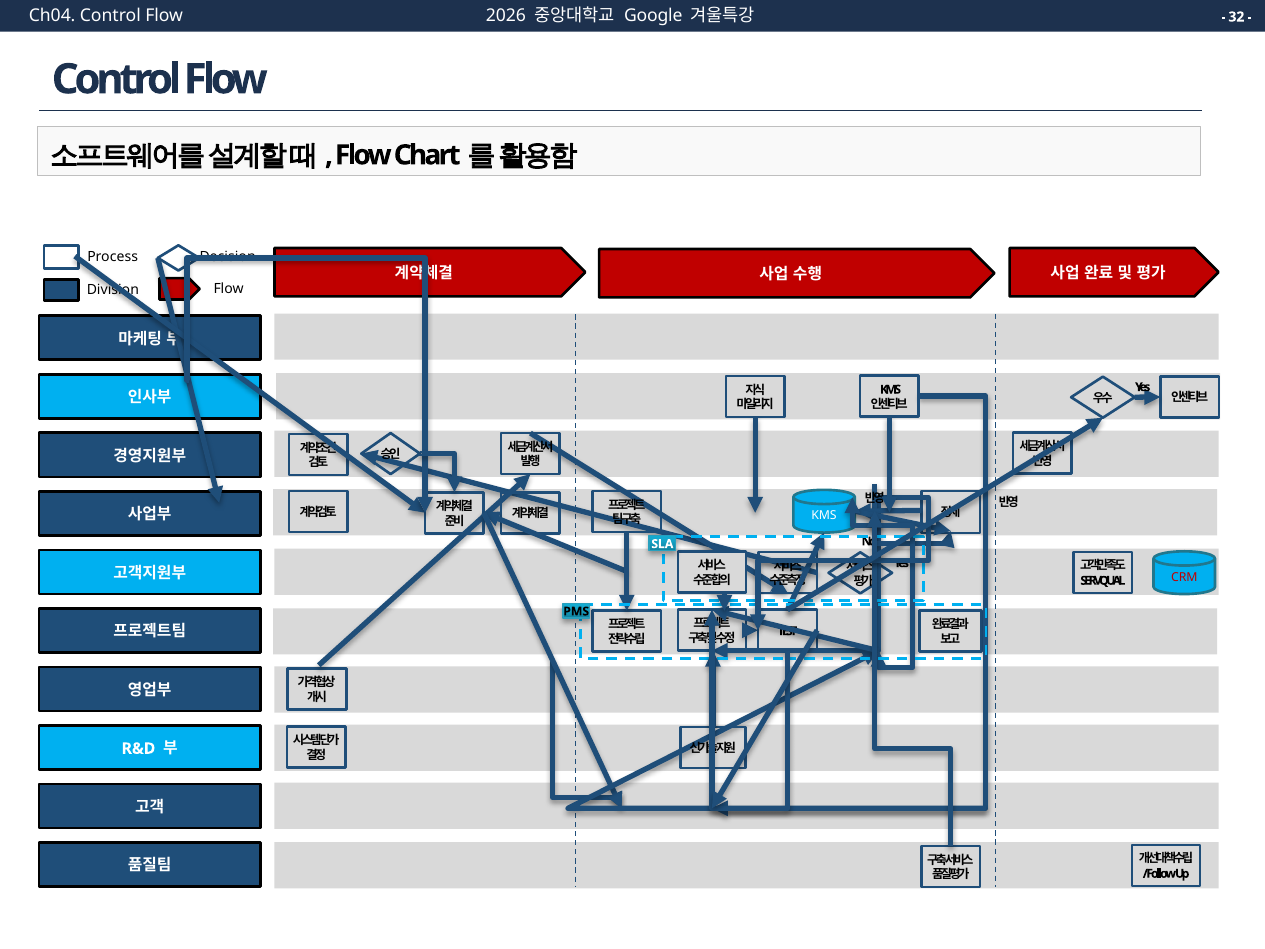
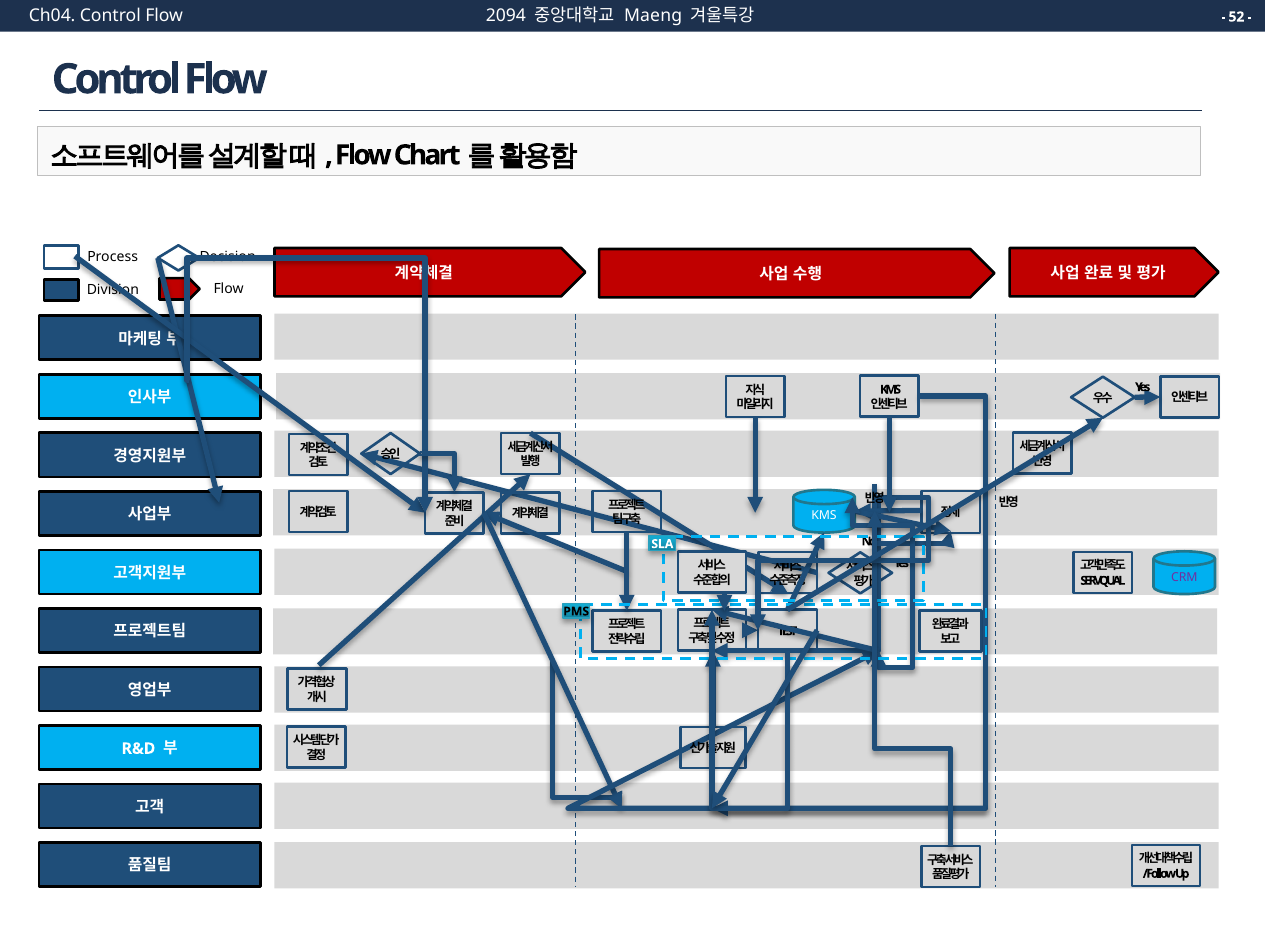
2026: 2026 -> 2094
Google: Google -> Maeng
32: 32 -> 52
CRM colour: red -> purple
